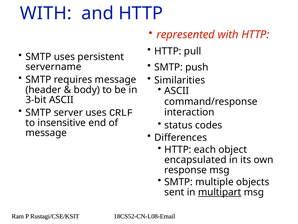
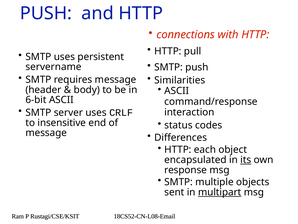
WITH at (46, 13): WITH -> PUSH
represented: represented -> connections
3-bit: 3-bit -> 6-bit
its underline: none -> present
